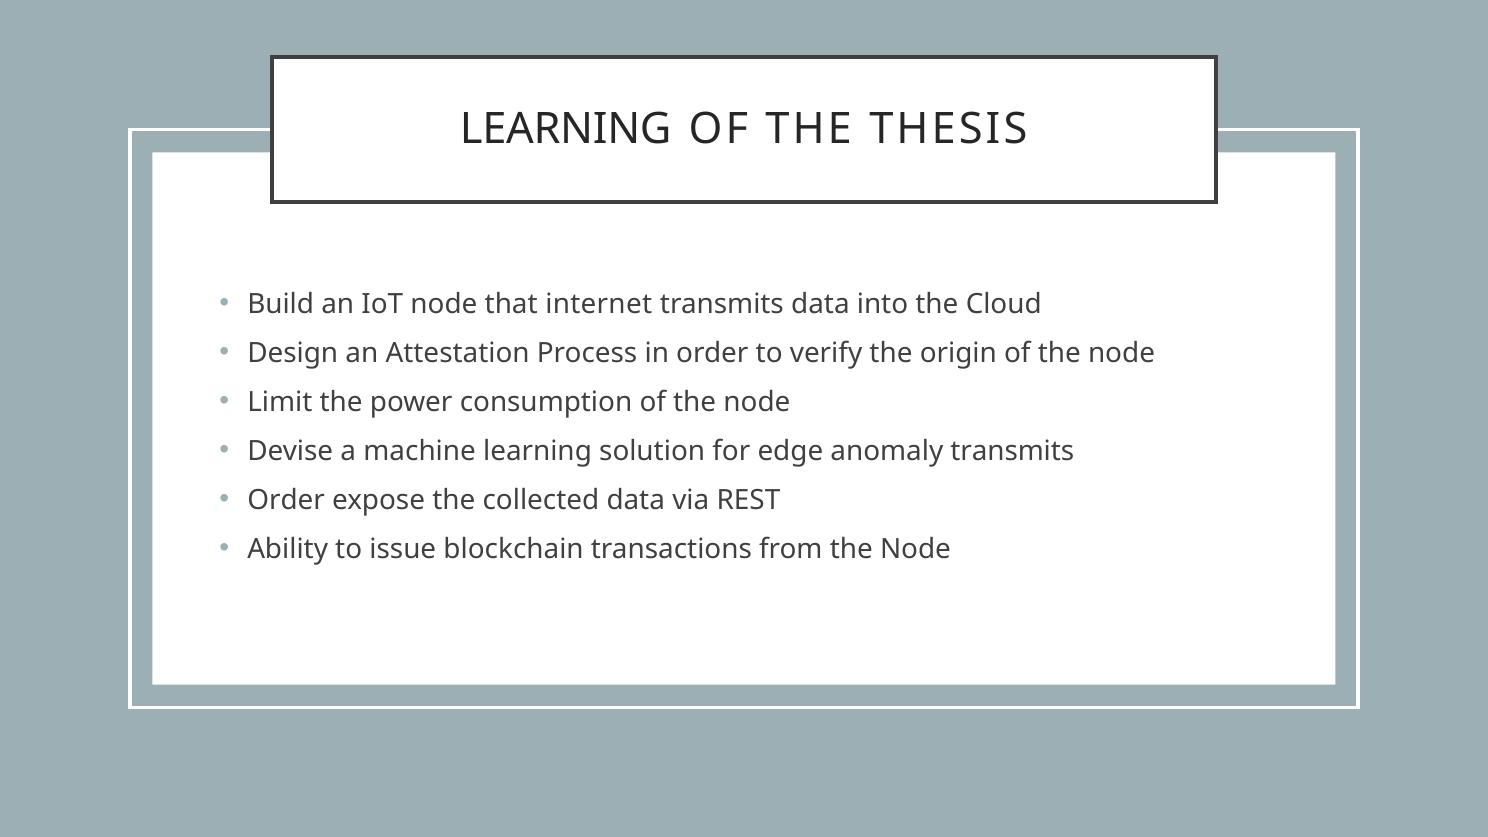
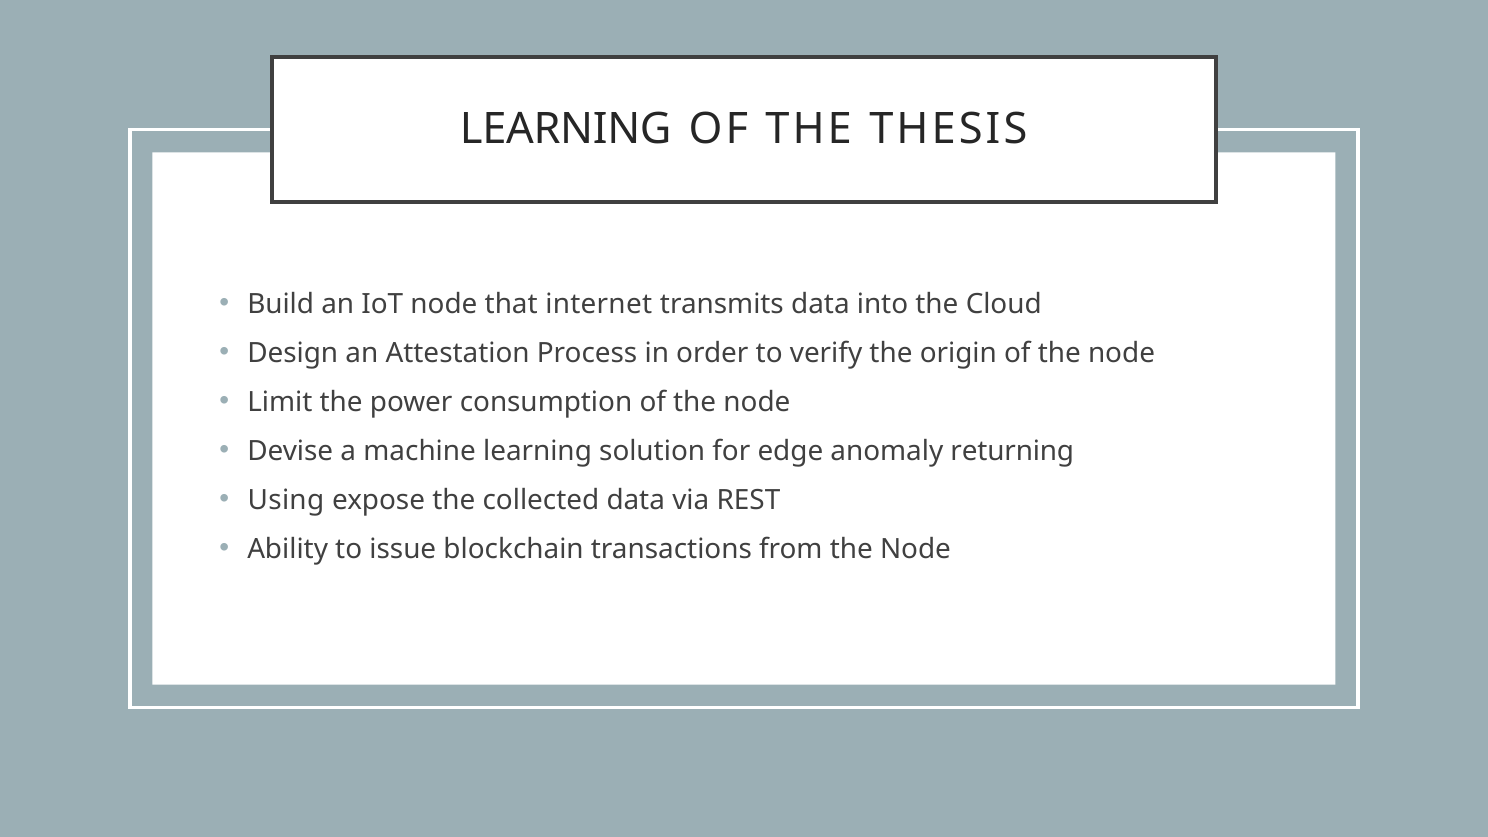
anomaly transmits: transmits -> returning
Order at (286, 500): Order -> Using
